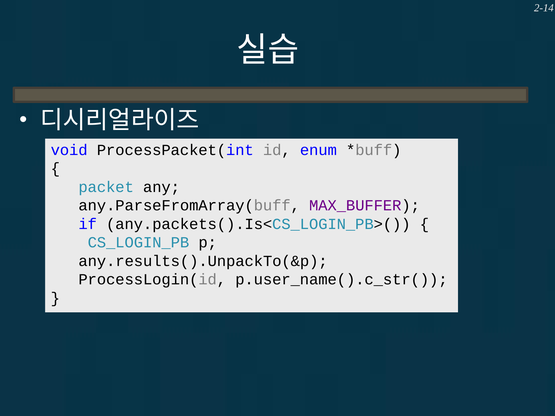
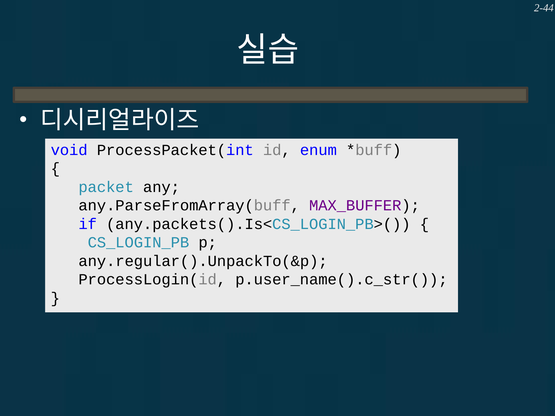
2-14: 2-14 -> 2-44
any.results().UnpackTo(&p: any.results().UnpackTo(&p -> any.regular().UnpackTo(&p
